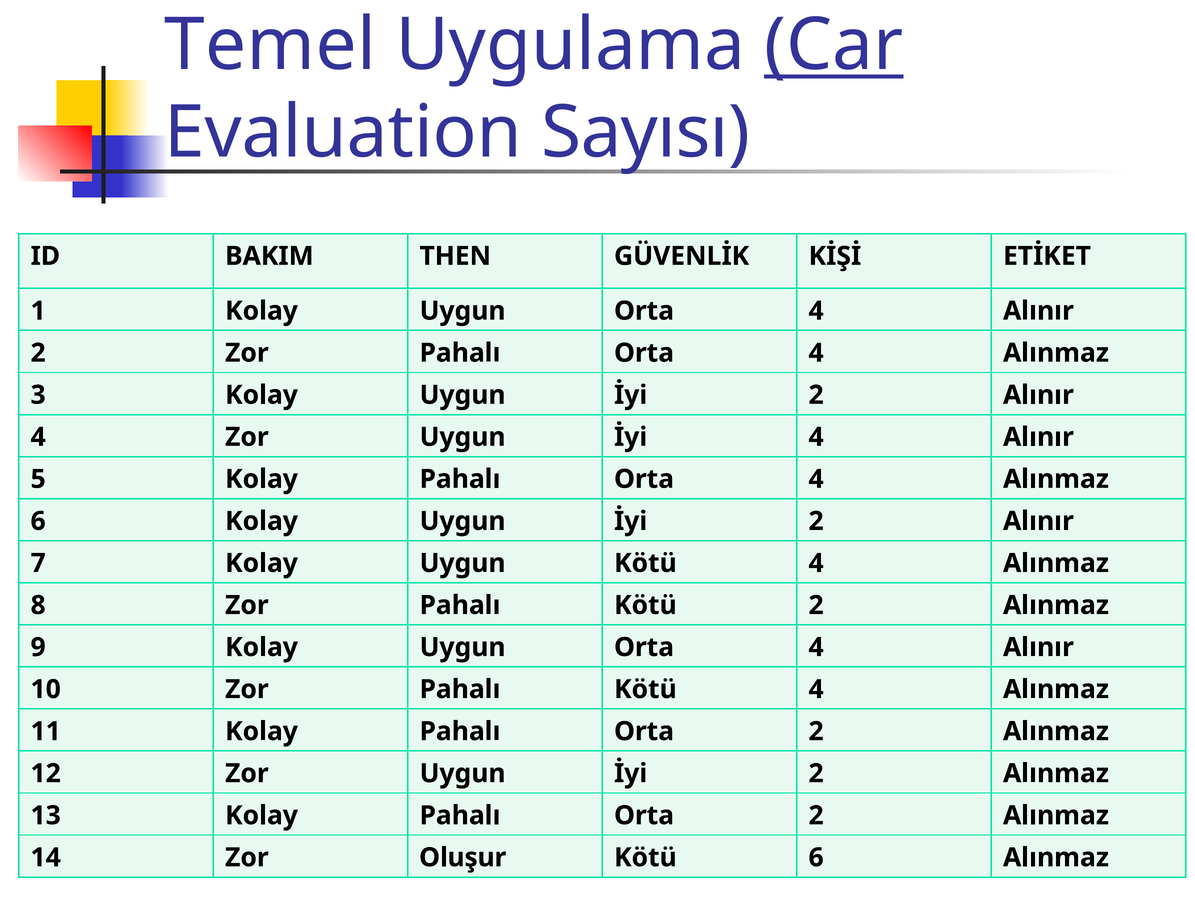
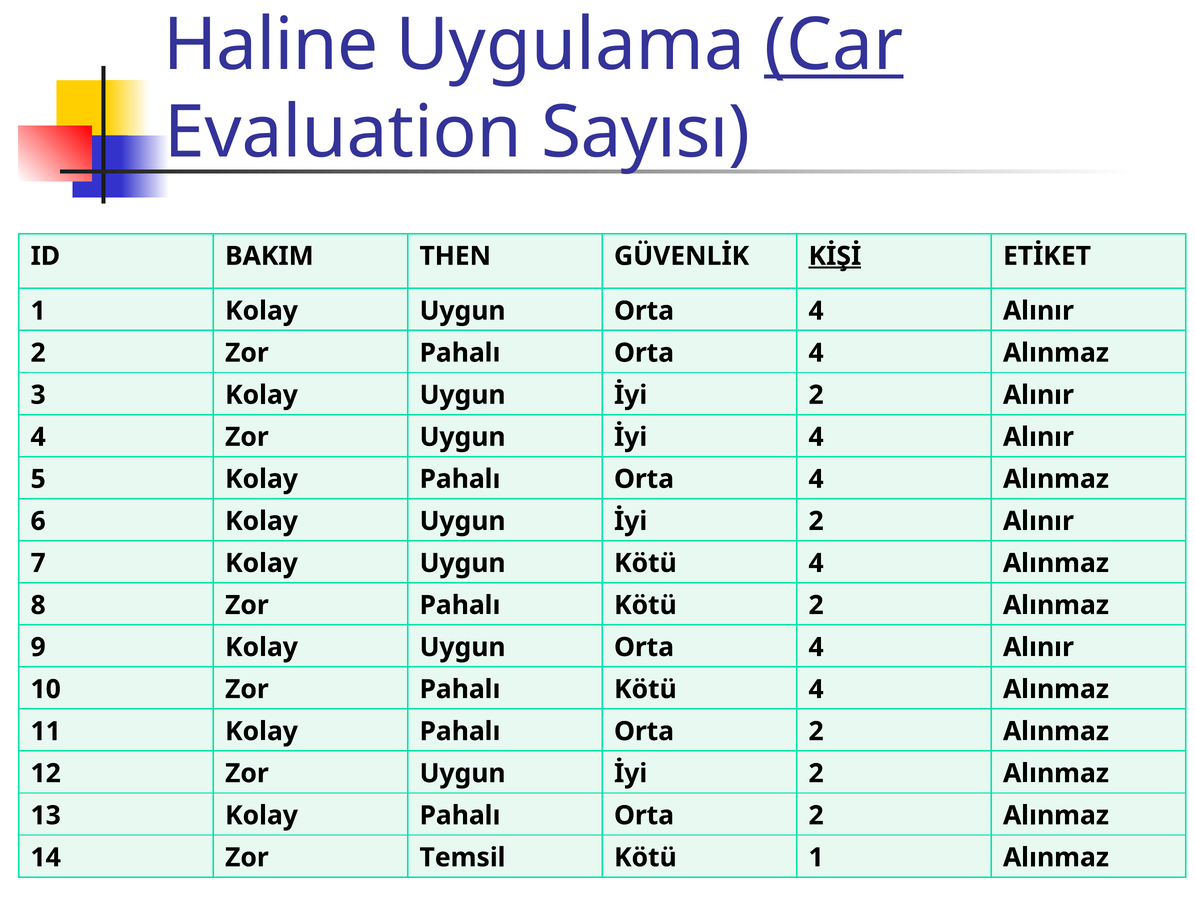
Temel: Temel -> Haline
KİŞİ underline: none -> present
Oluşur: Oluşur -> Temsil
Kötü 6: 6 -> 1
